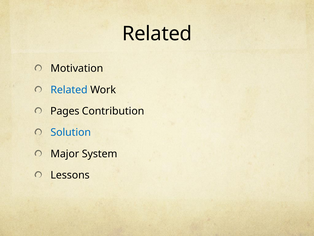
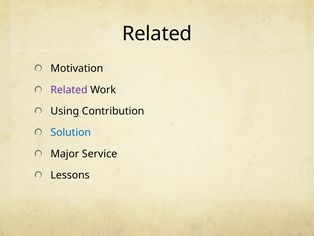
Related at (69, 90) colour: blue -> purple
Pages: Pages -> Using
System: System -> Service
